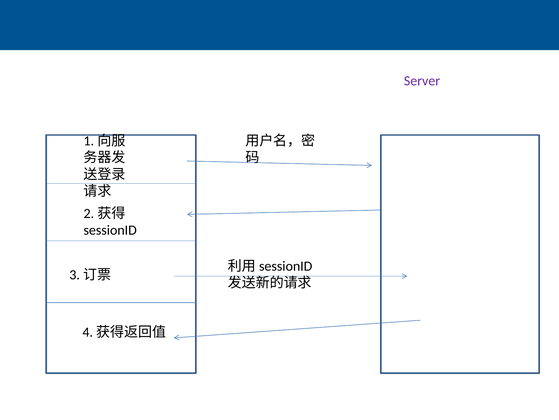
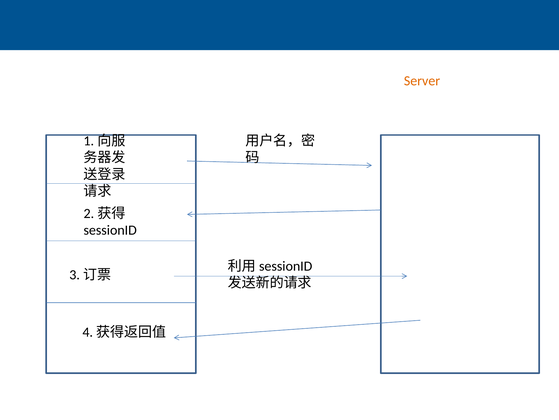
Server colour: purple -> orange
